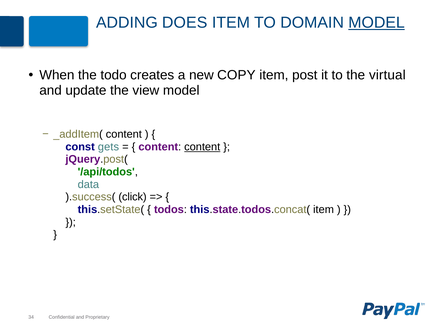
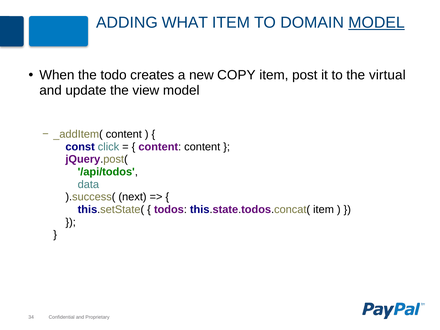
DOES: DOES -> WHAT
gets: gets -> click
content at (202, 147) underline: present -> none
click: click -> next
